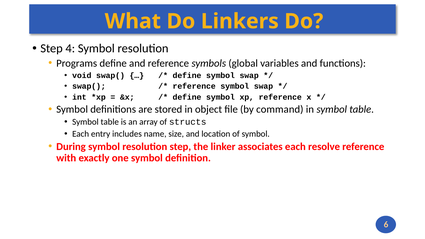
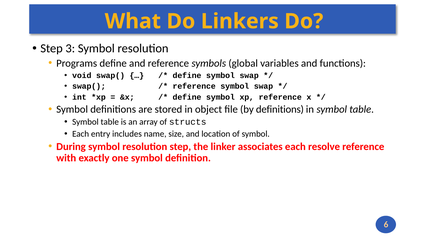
4: 4 -> 3
by command: command -> definitions
